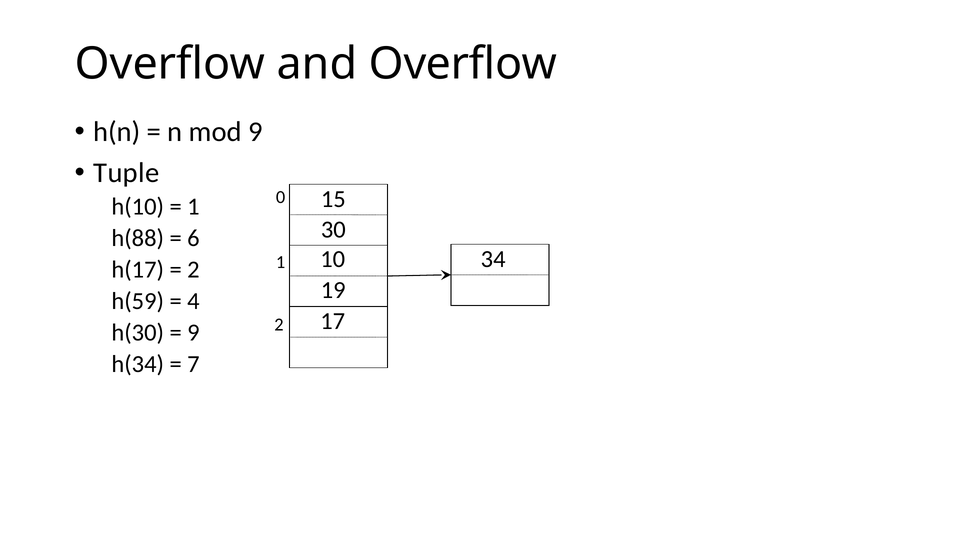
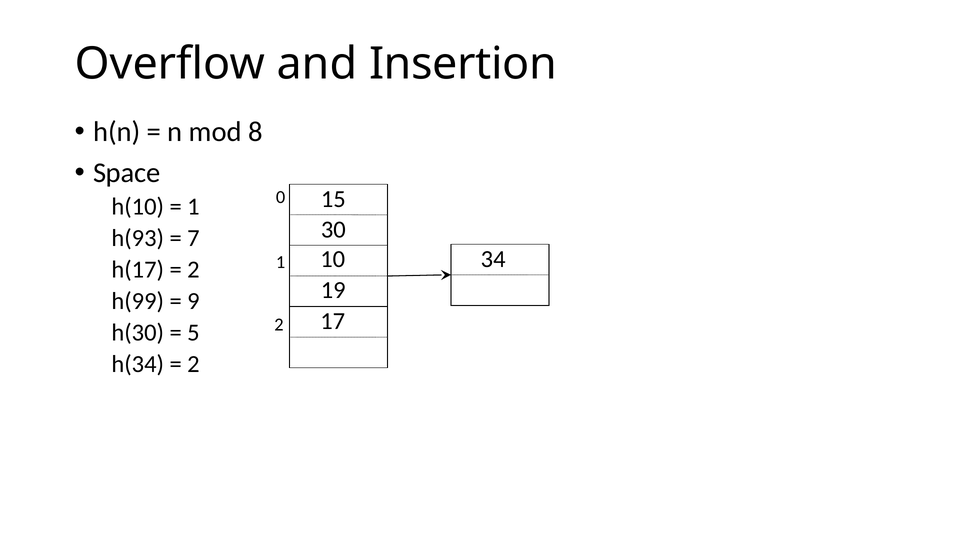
and Overflow: Overflow -> Insertion
mod 9: 9 -> 8
Tuple: Tuple -> Space
h(88: h(88 -> h(93
6: 6 -> 7
h(59: h(59 -> h(99
4: 4 -> 9
9 at (193, 333): 9 -> 5
7 at (193, 364): 7 -> 2
